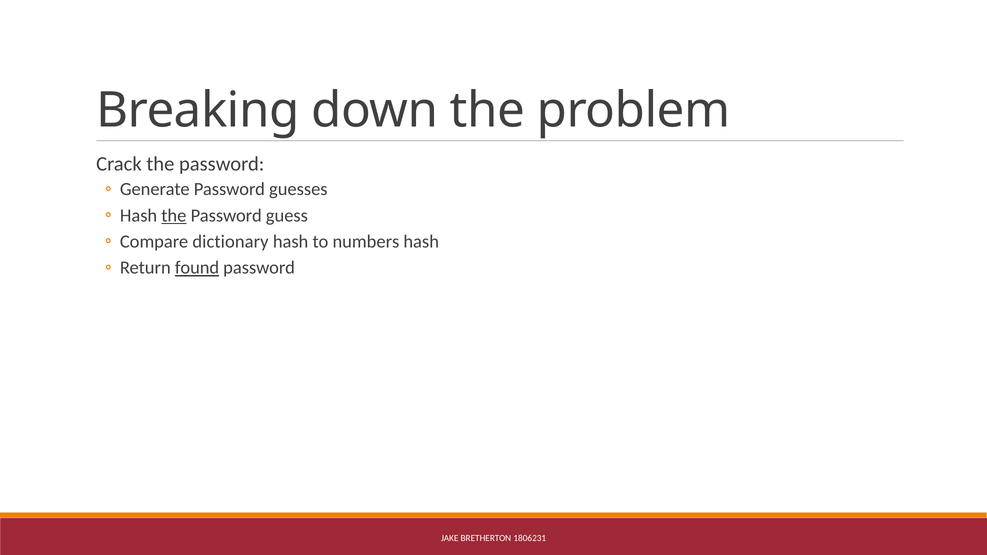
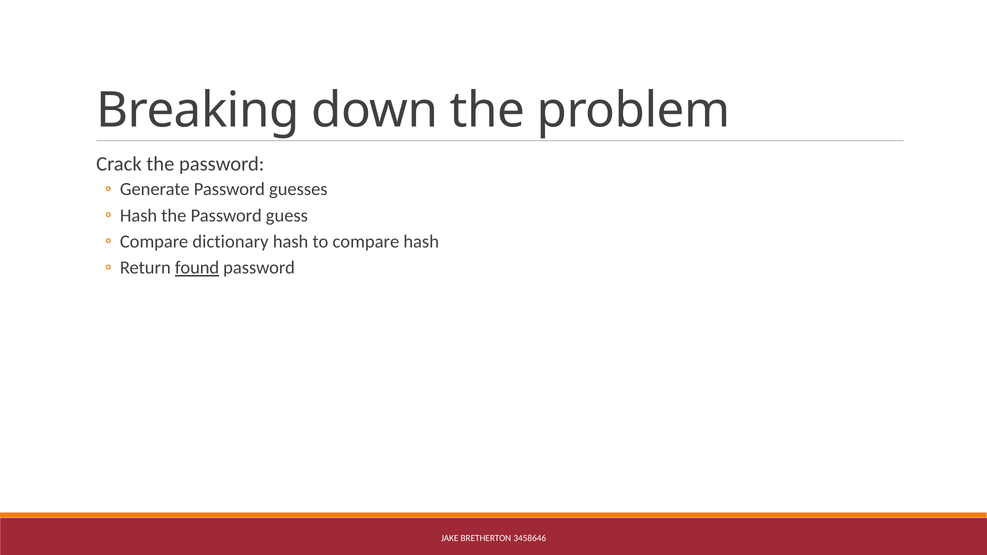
the at (174, 216) underline: present -> none
to numbers: numbers -> compare
1806231: 1806231 -> 3458646
